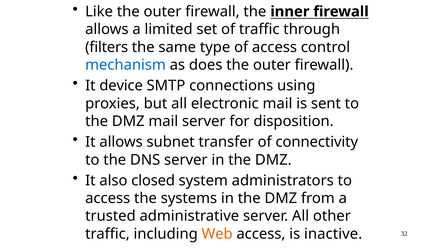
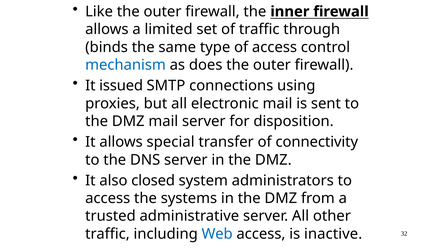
filters: filters -> binds
device: device -> issued
subnet: subnet -> special
Web colour: orange -> blue
